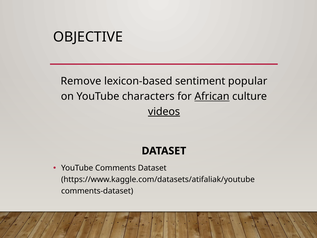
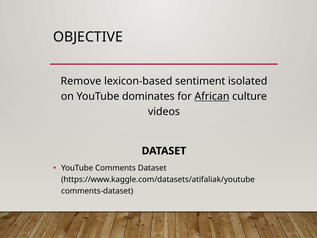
popular: popular -> isolated
characters: characters -> dominates
videos underline: present -> none
